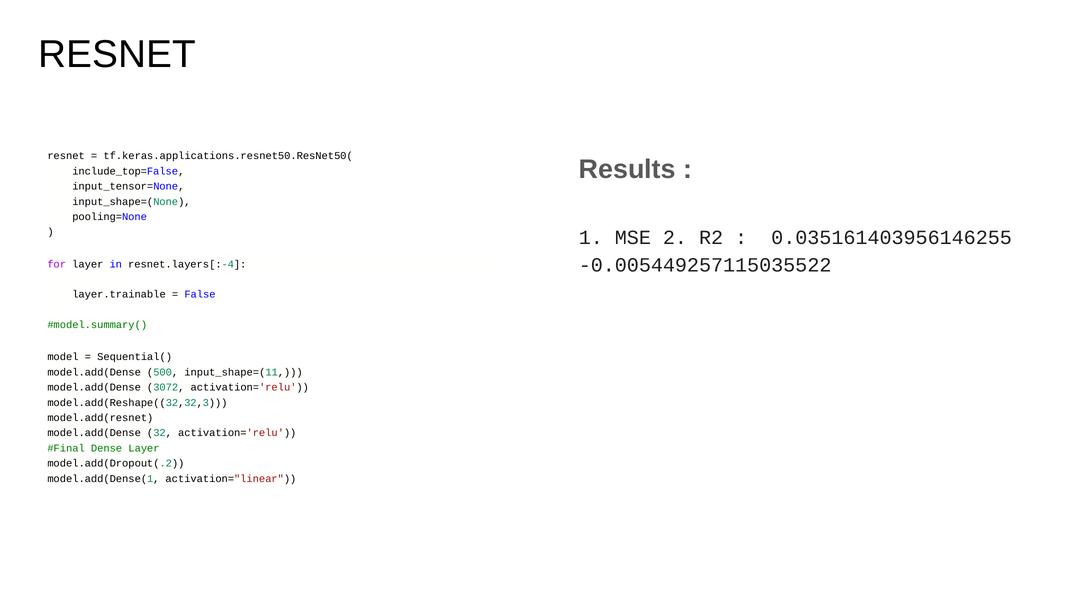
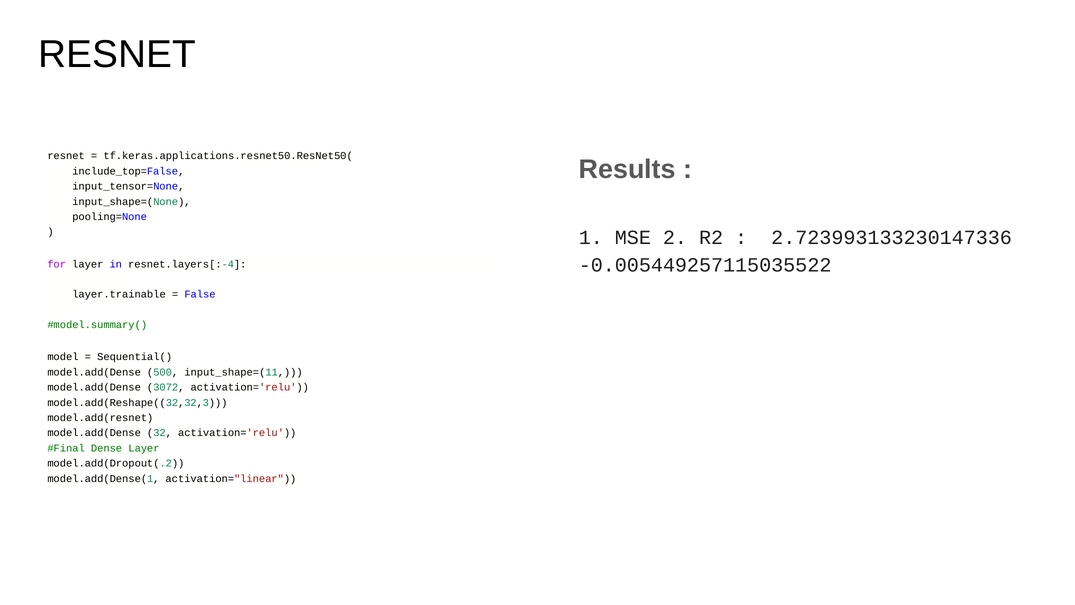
0.035161403956146255: 0.035161403956146255 -> 2.723993133230147336
